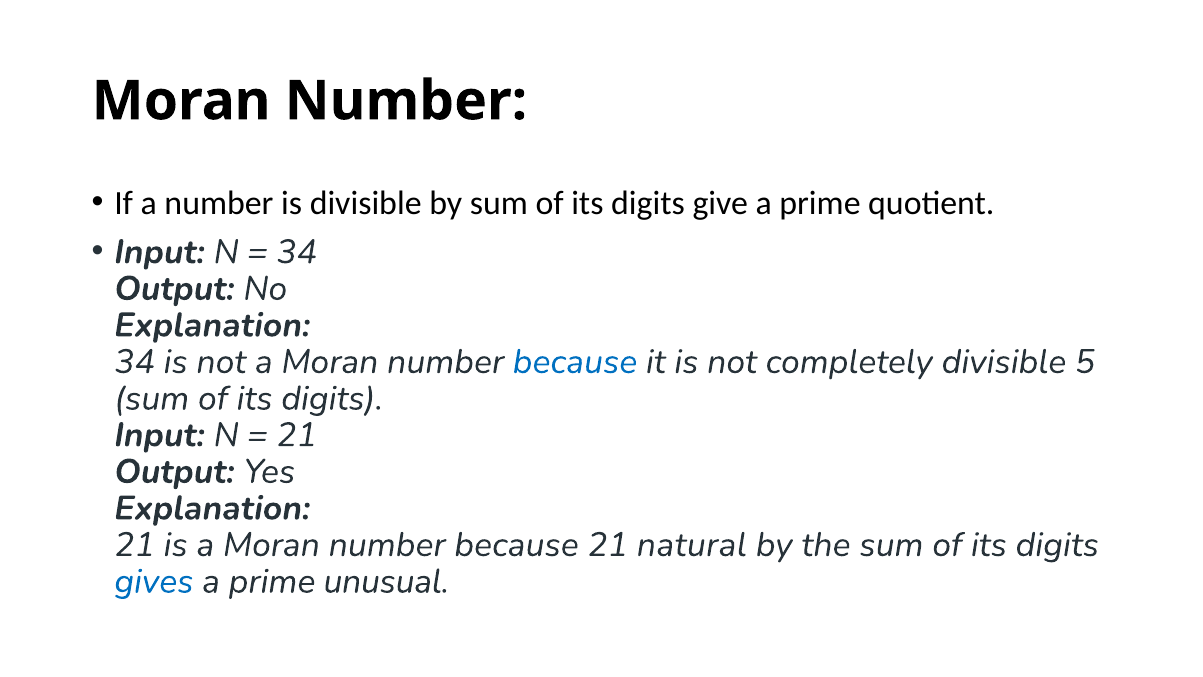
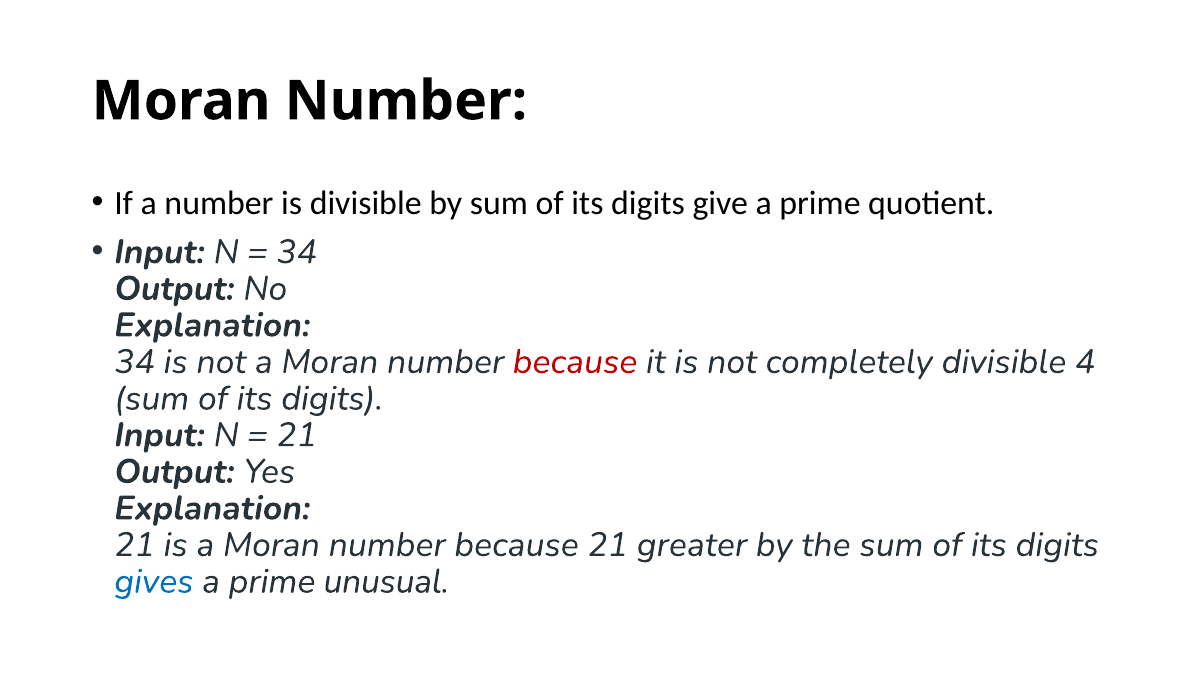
because at (575, 362) colour: blue -> red
5: 5 -> 4
natural: natural -> greater
